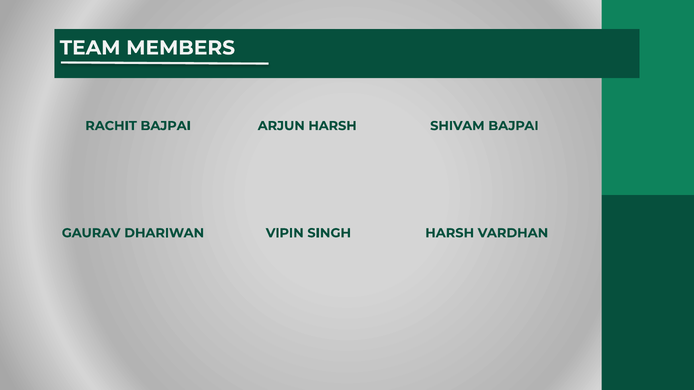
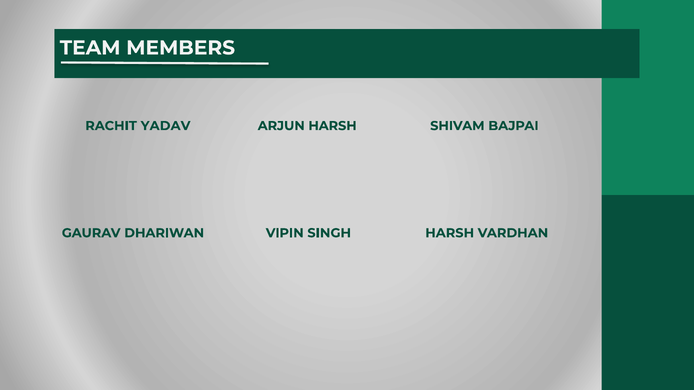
RACHIT BAJPAI: BAJPAI -> YADAV
